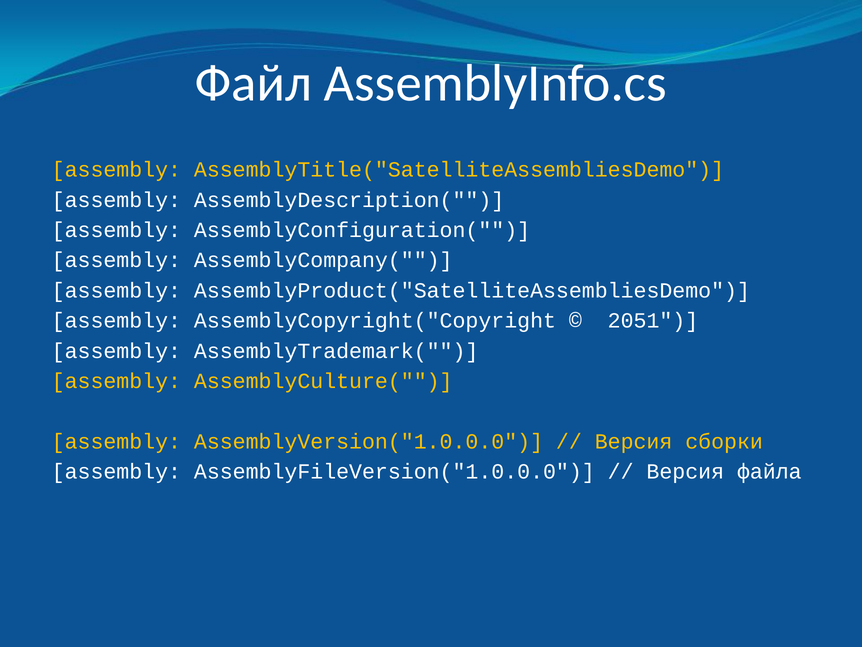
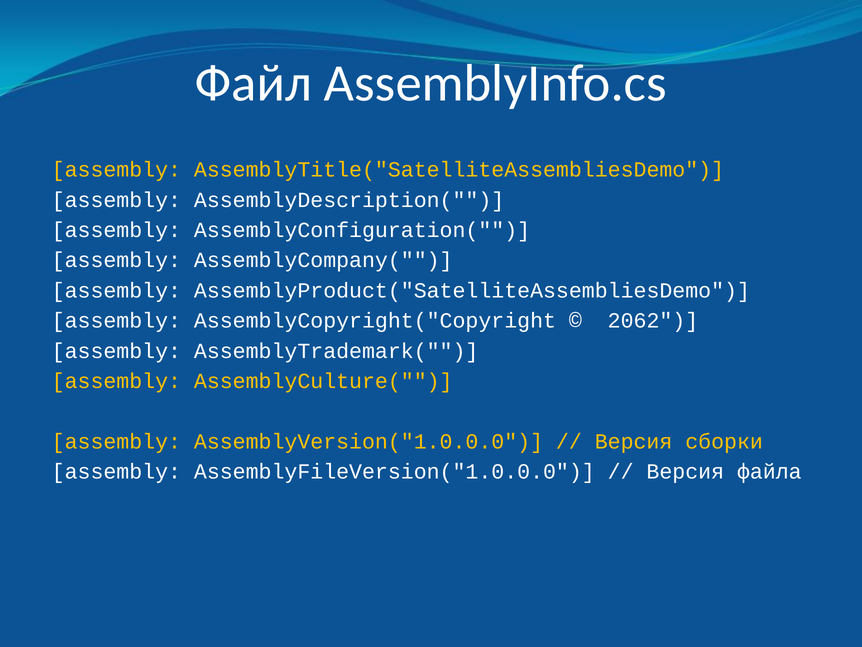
2051: 2051 -> 2062
